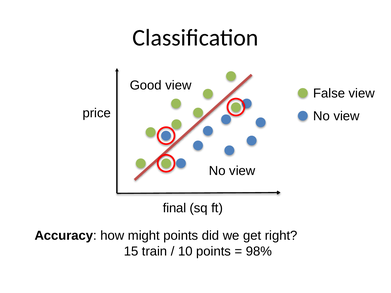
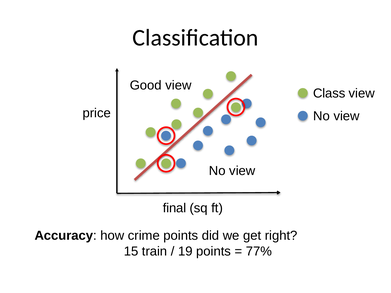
False: False -> Class
might: might -> crime
10: 10 -> 19
98%: 98% -> 77%
